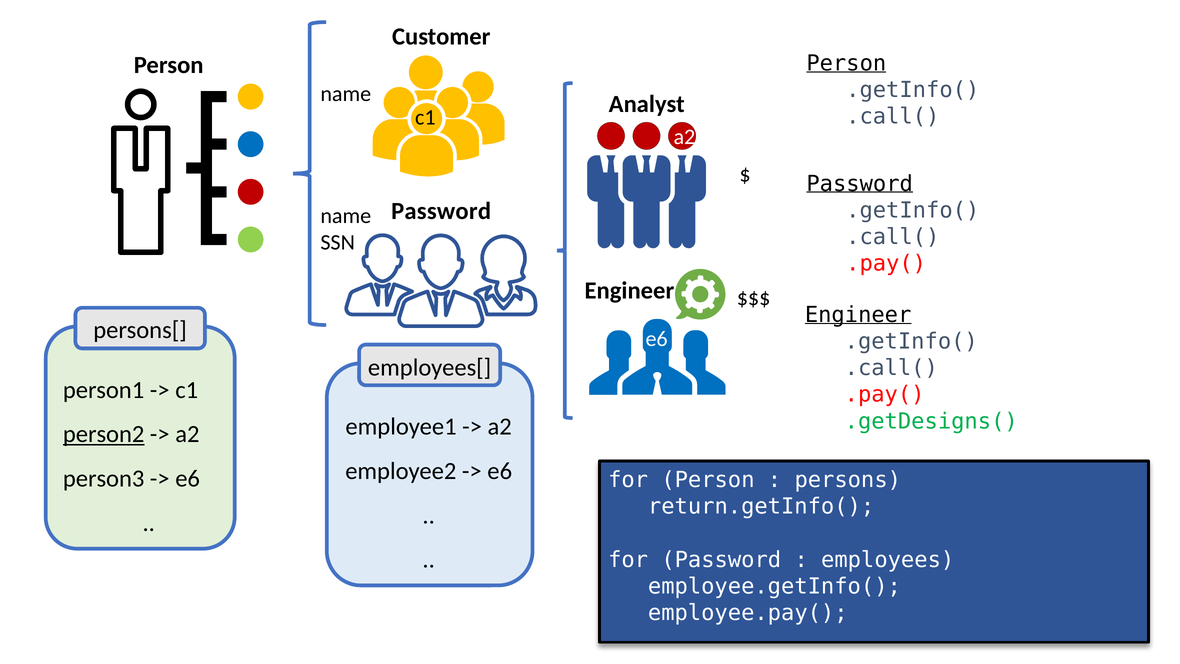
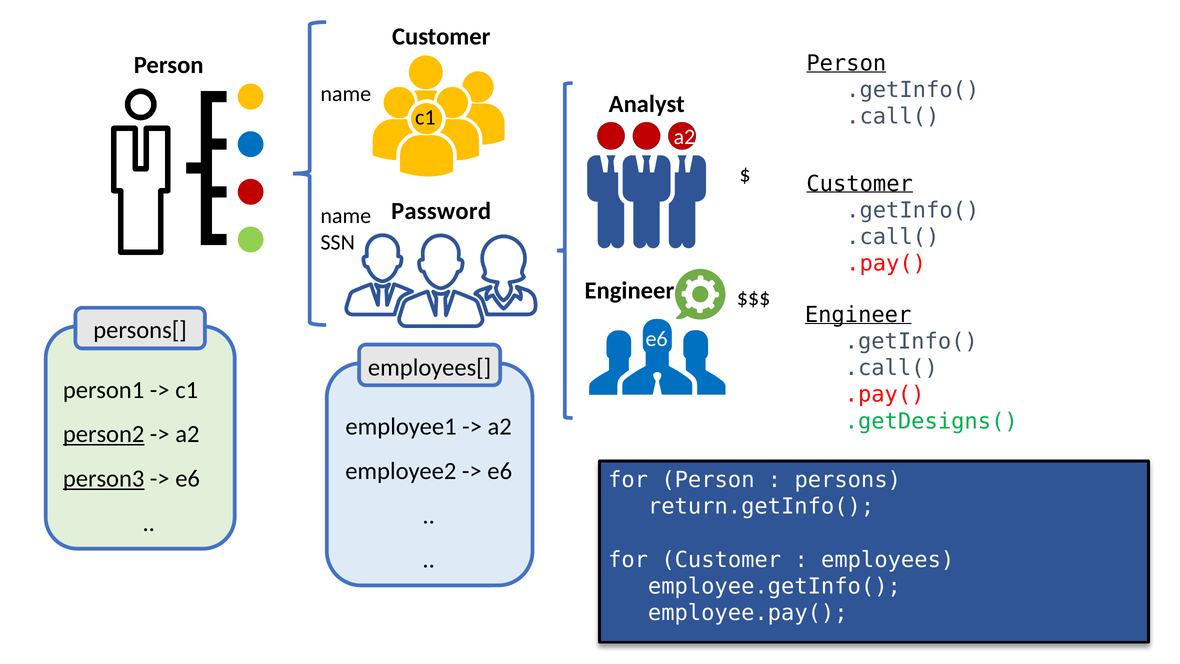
Password at (860, 184): Password -> Customer
person3 underline: none -> present
for Password: Password -> Customer
